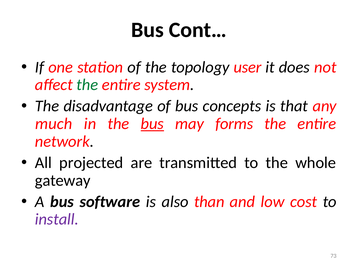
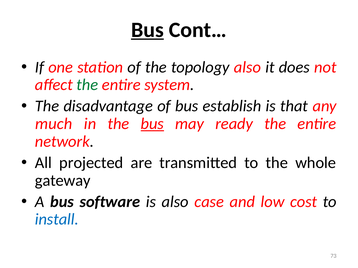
Bus at (147, 30) underline: none -> present
topology user: user -> also
concepts: concepts -> establish
forms: forms -> ready
than: than -> case
install colour: purple -> blue
